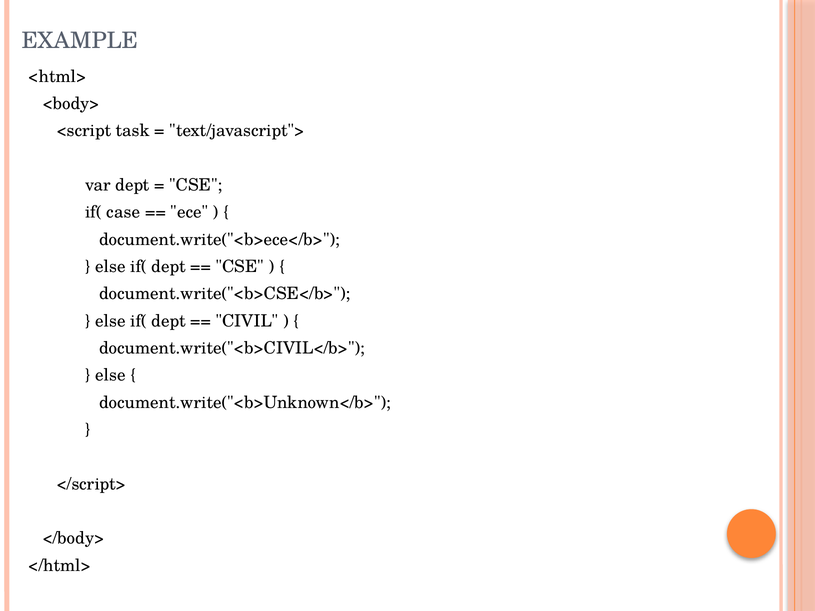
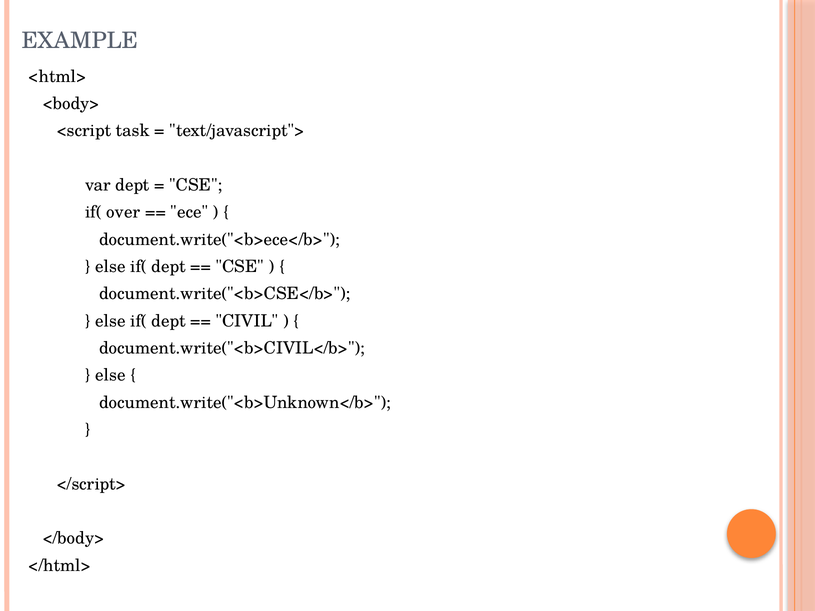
case: case -> over
